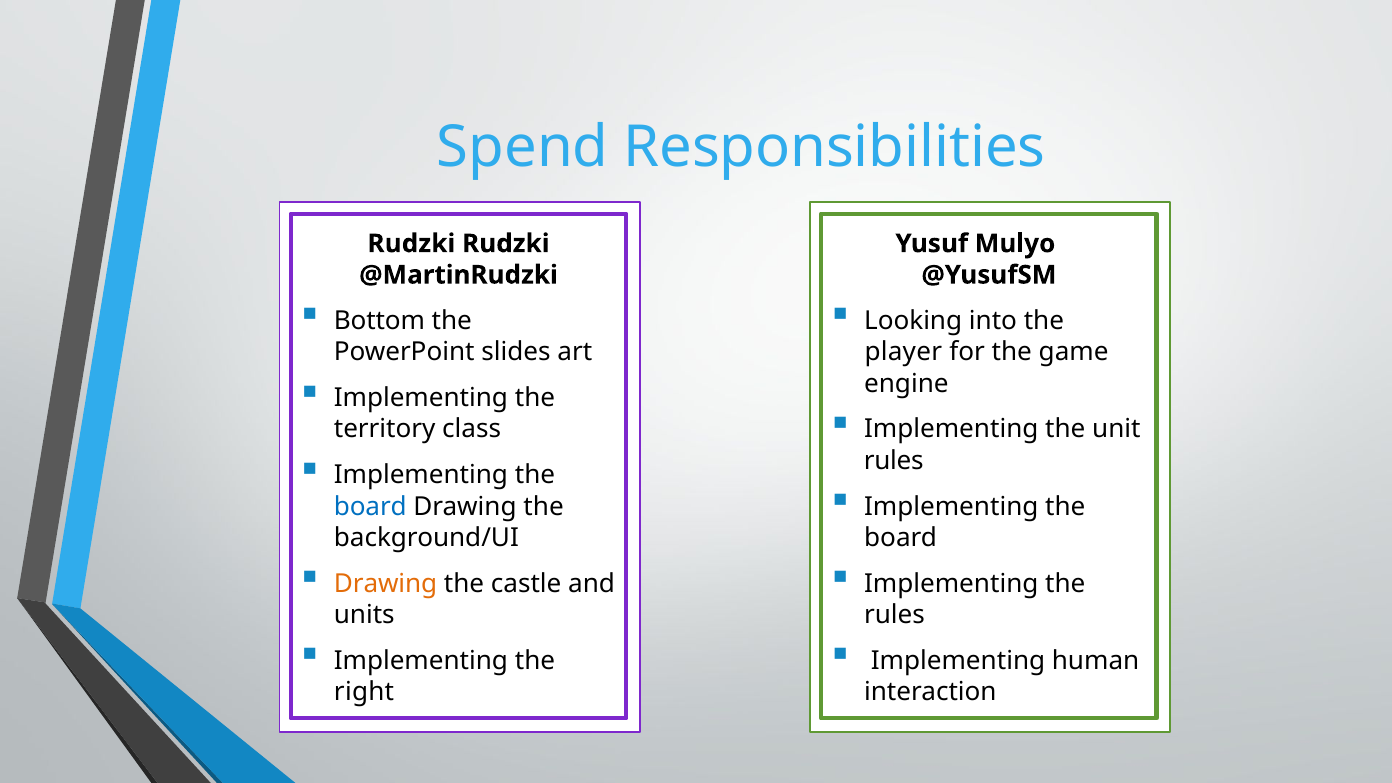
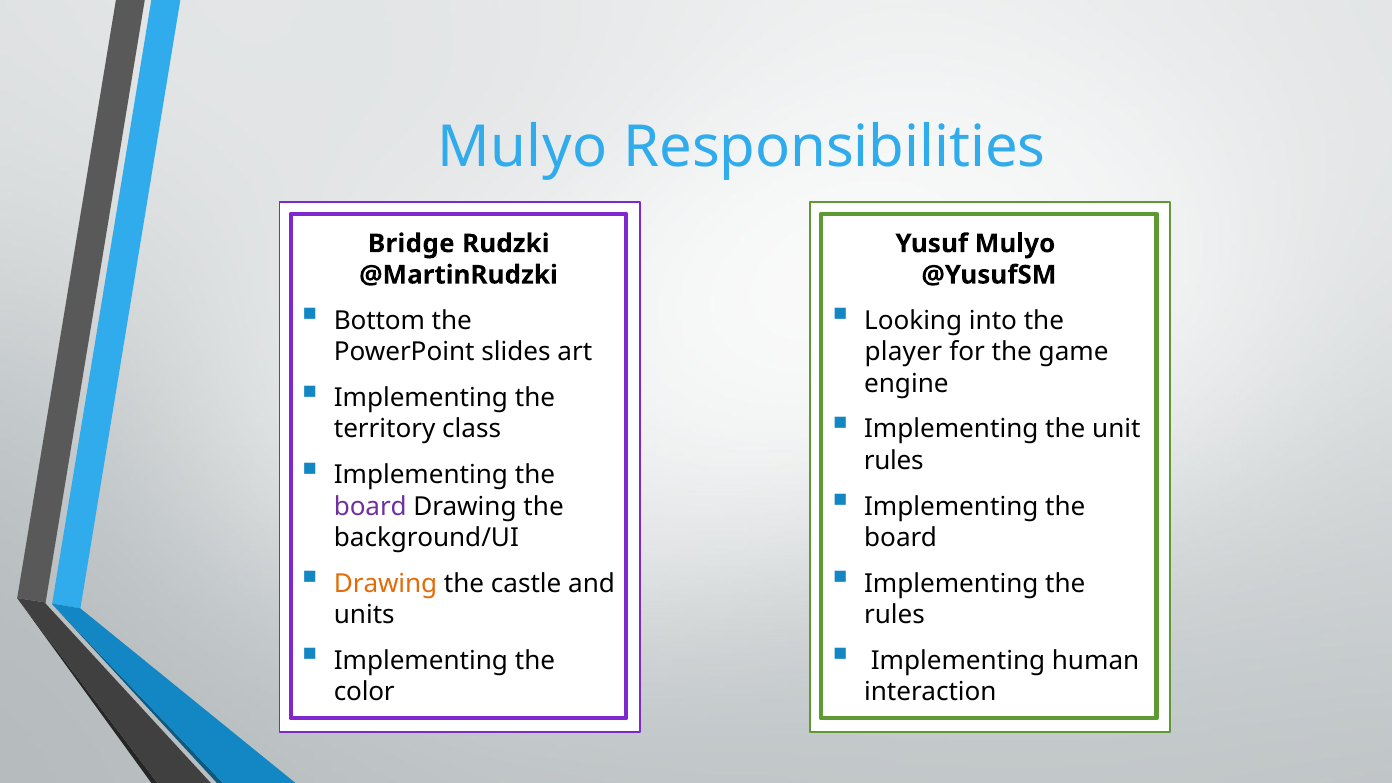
Spend at (523, 148): Spend -> Mulyo
Rudzki at (411, 244): Rudzki -> Bridge
board at (370, 506) colour: blue -> purple
right: right -> color
